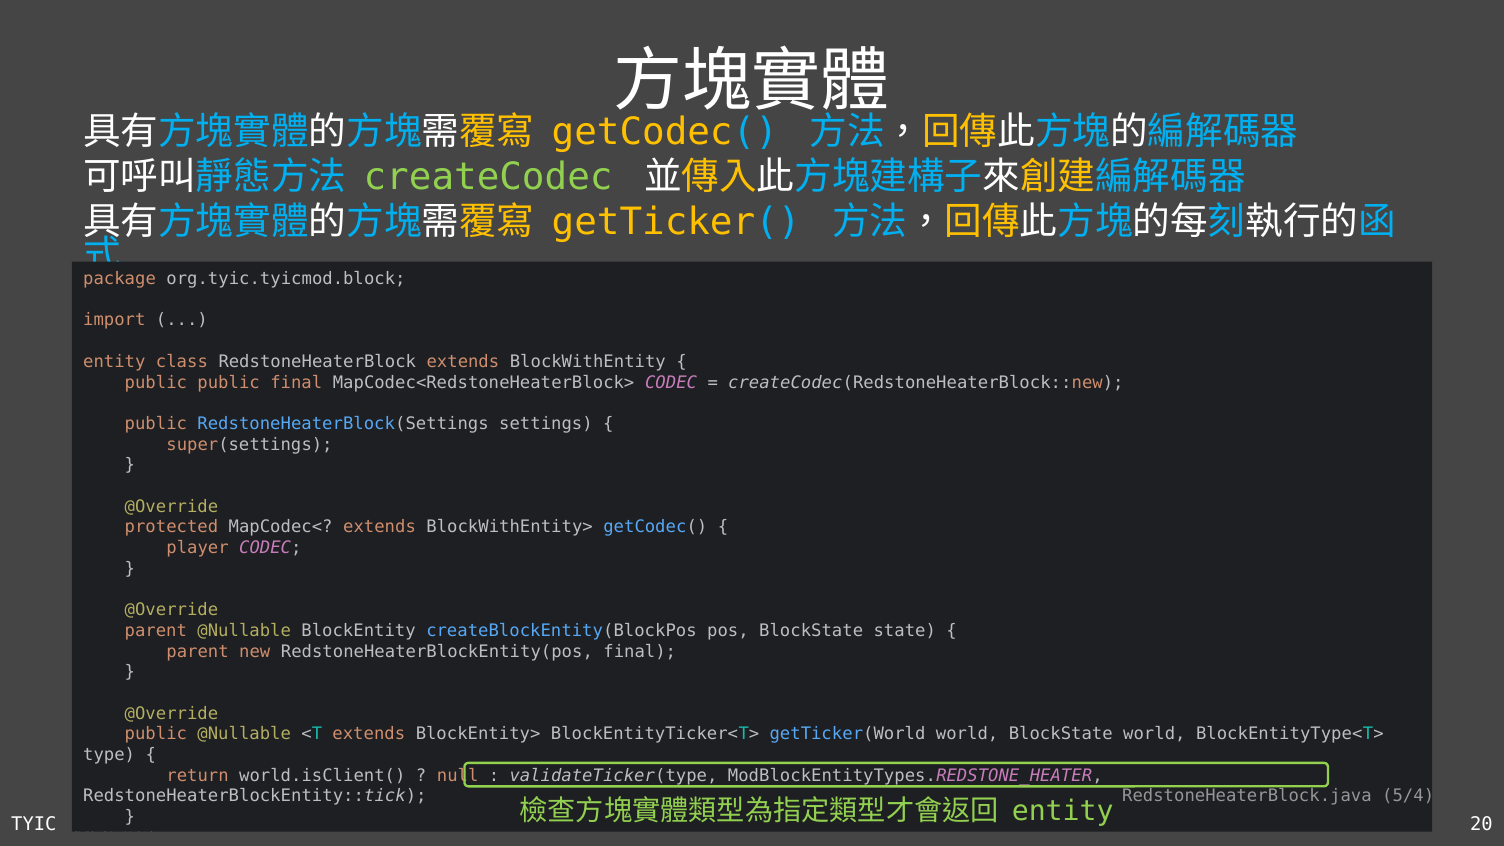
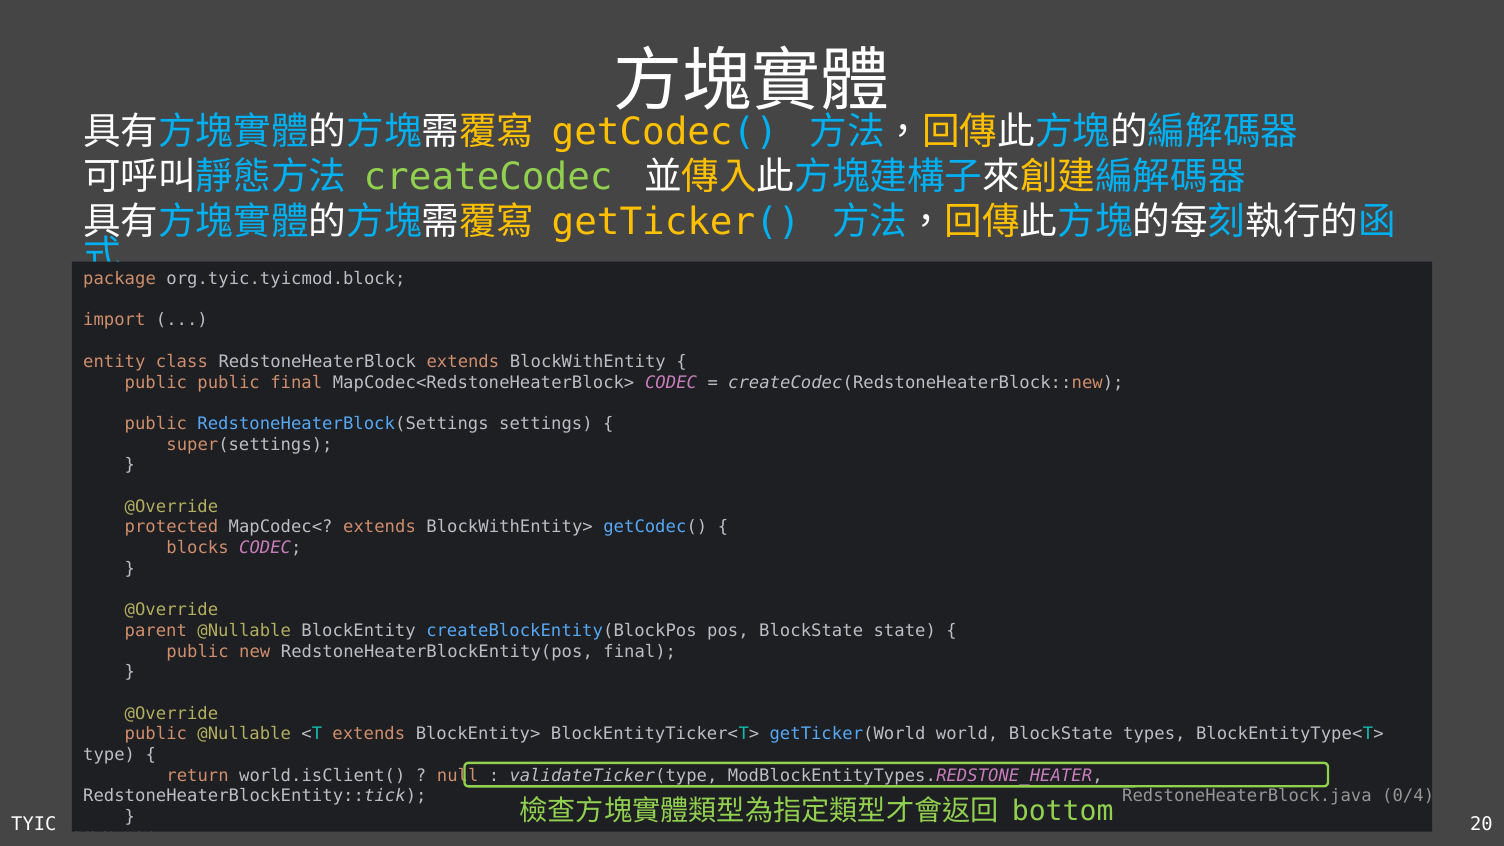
player: player -> blocks
parent at (198, 651): parent -> public
BlockState world: world -> types
5/4: 5/4 -> 0/4
entity at (1063, 811): entity -> bottom
